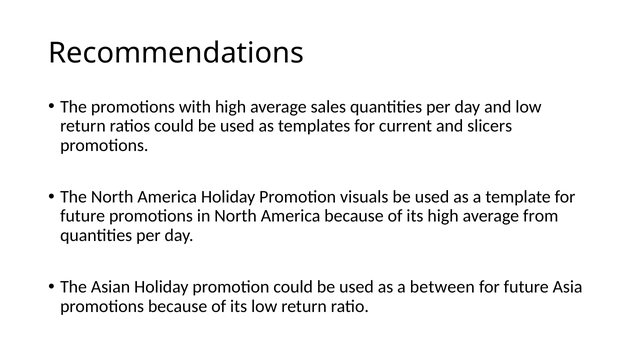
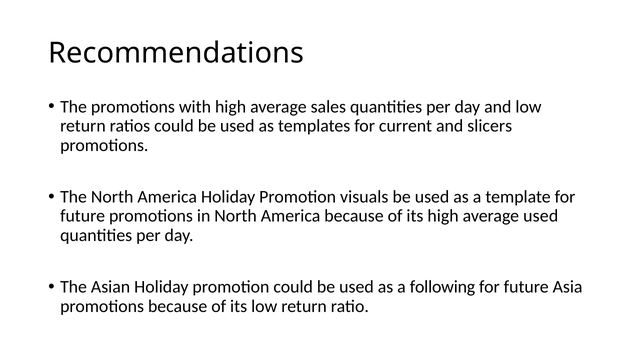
average from: from -> used
between: between -> following
